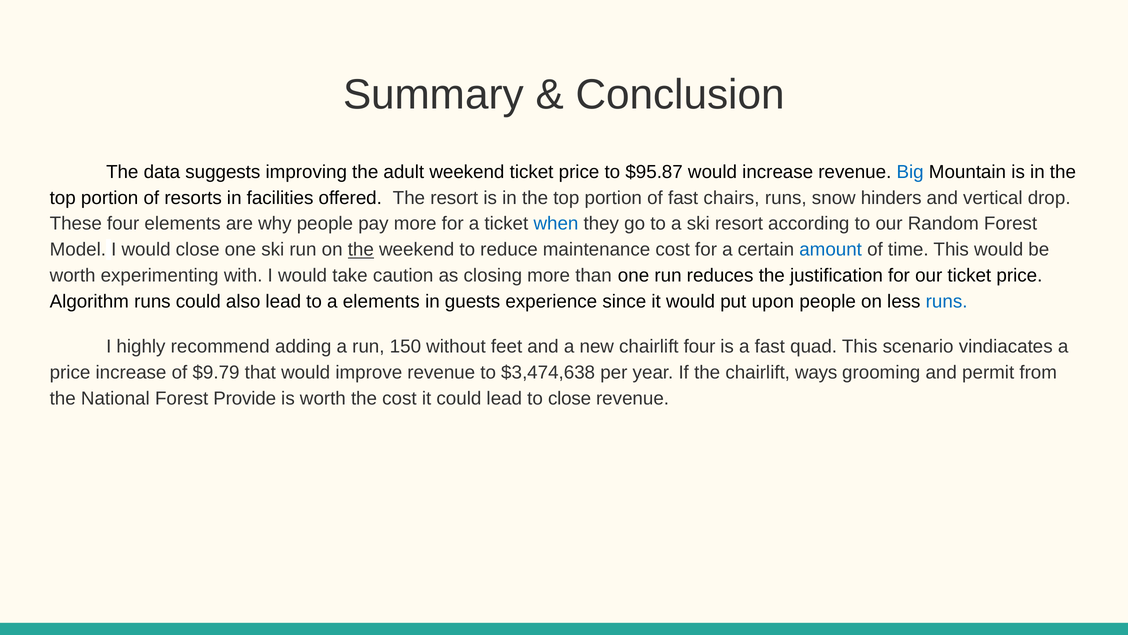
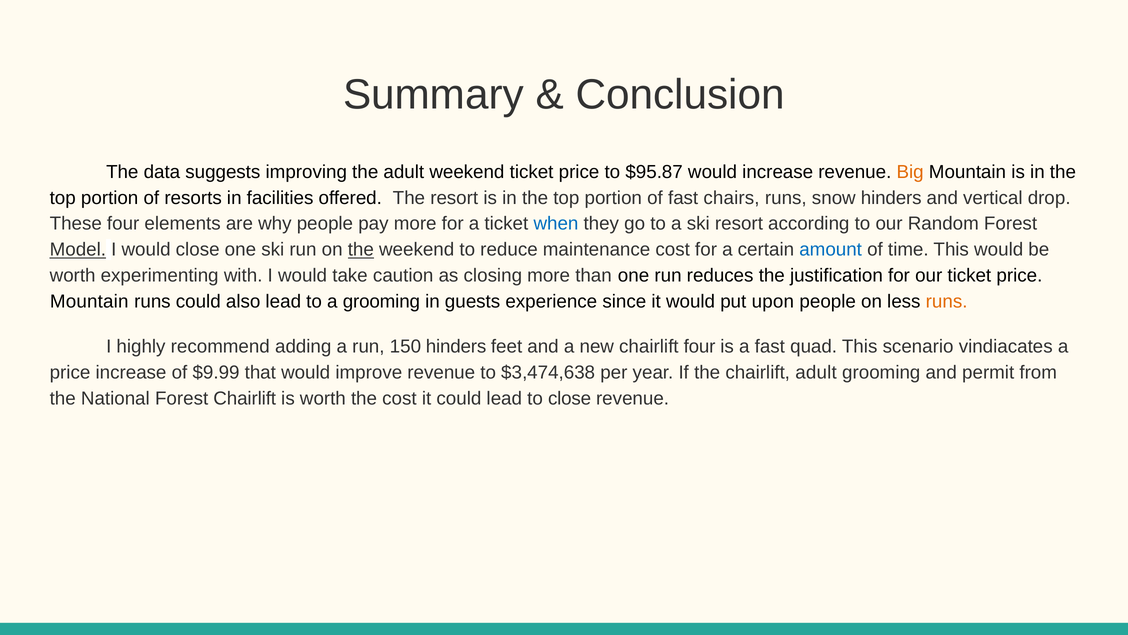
Big colour: blue -> orange
Model underline: none -> present
Algorithm at (89, 301): Algorithm -> Mountain
a elements: elements -> grooming
runs at (947, 301) colour: blue -> orange
150 without: without -> hinders
$9.79: $9.79 -> $9.99
chairlift ways: ways -> adult
Forest Provide: Provide -> Chairlift
